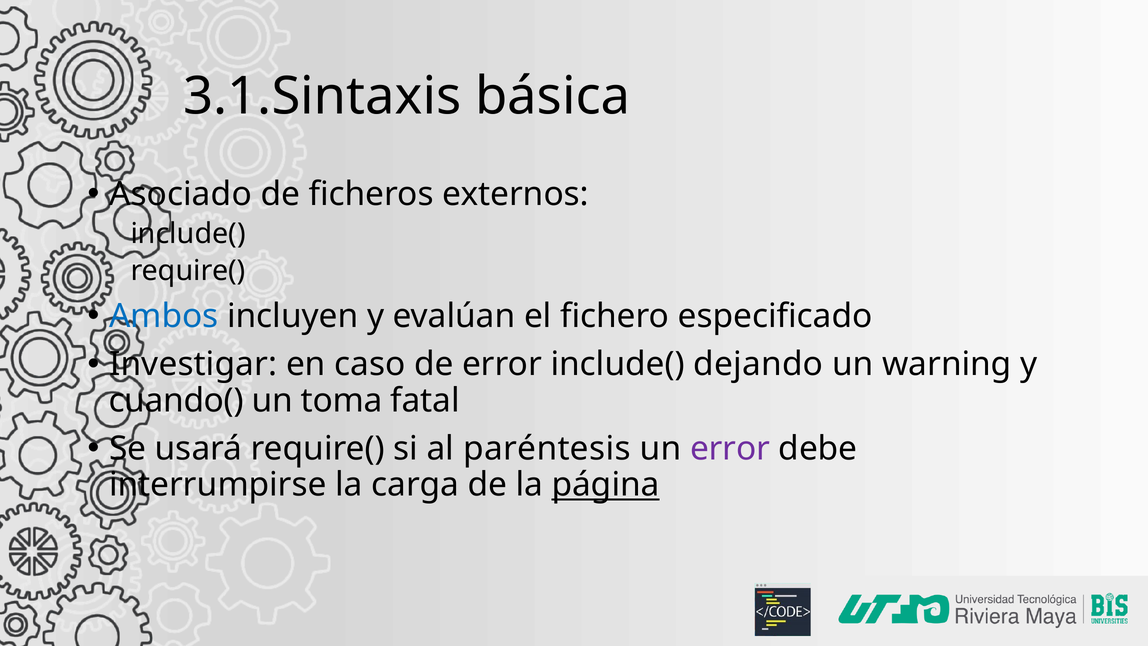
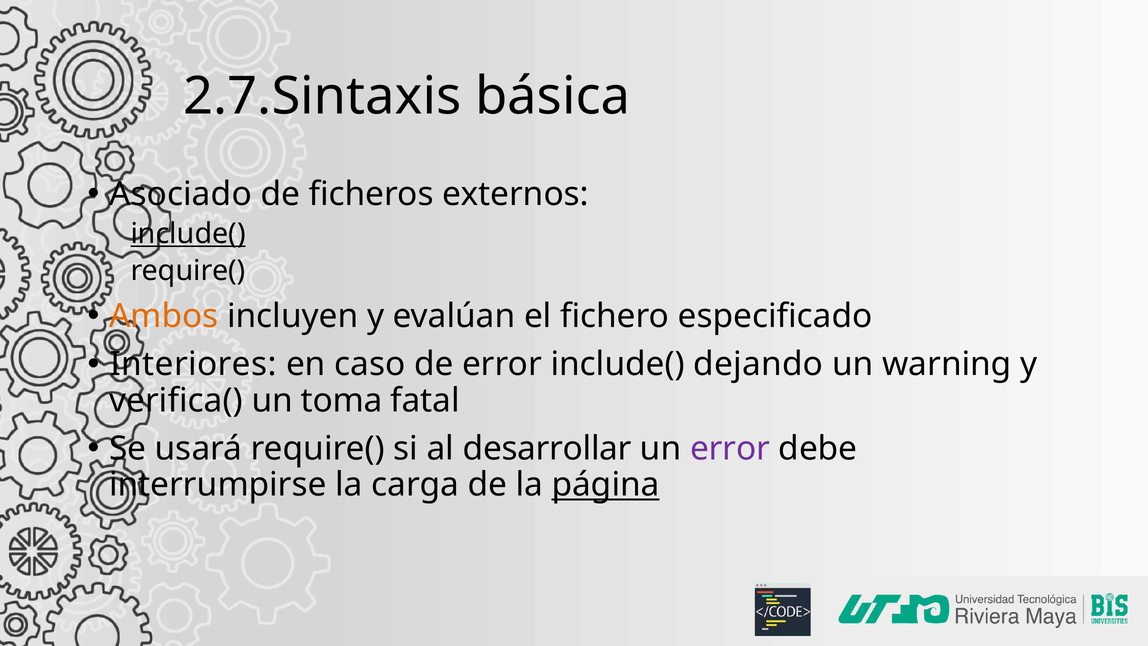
3.1.Sintaxis: 3.1.Sintaxis -> 2.7.Sintaxis
include( at (188, 234) underline: none -> present
Ambos colour: blue -> orange
Investigar: Investigar -> Interiores
cuando(: cuando( -> verifica(
paréntesis: paréntesis -> desarrollar
